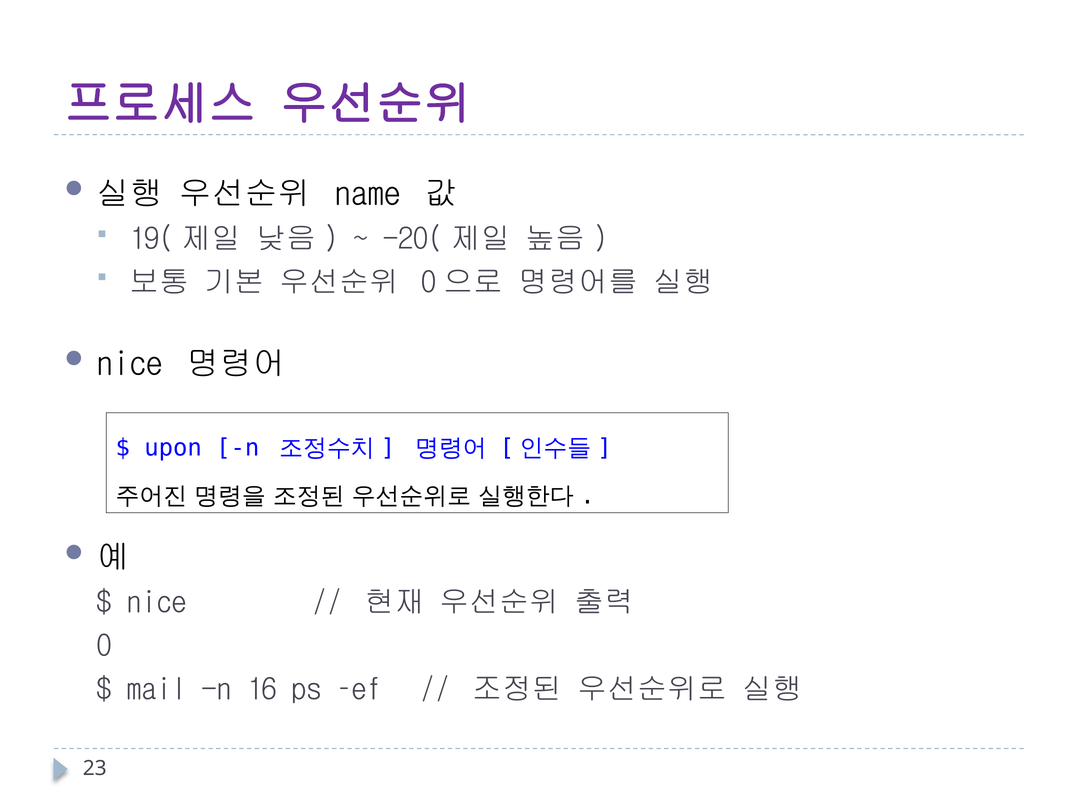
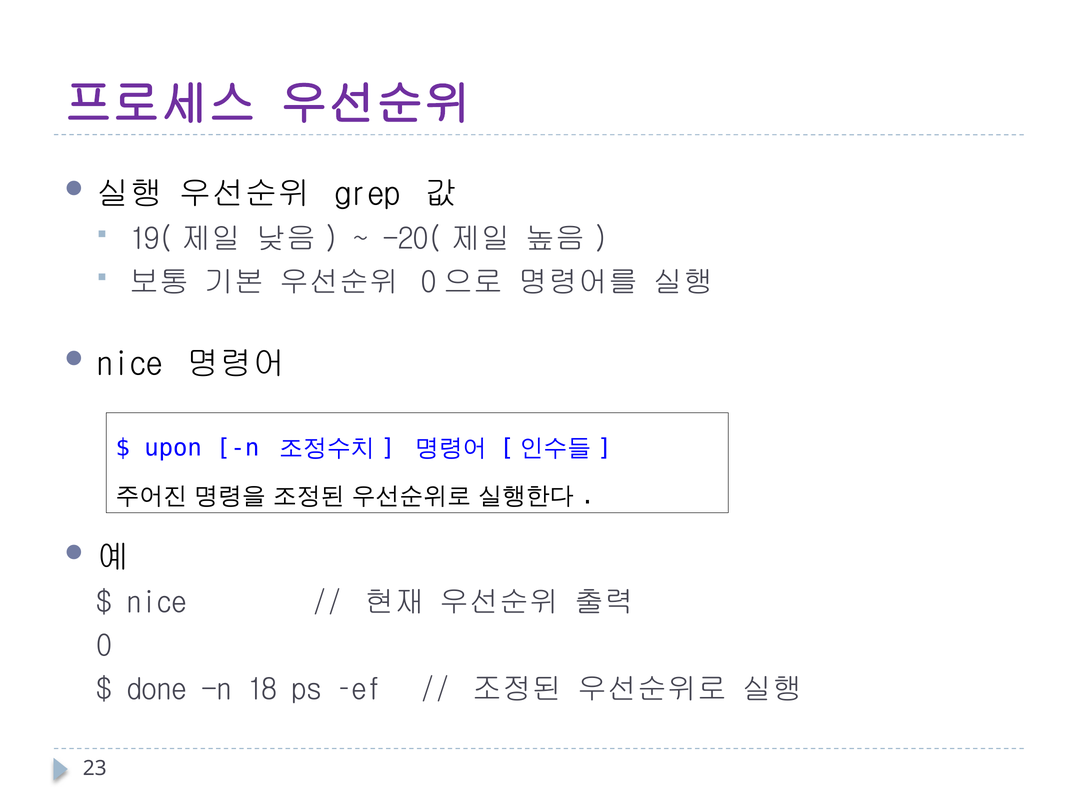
name: name -> grep
mail: mail -> done
16: 16 -> 18
